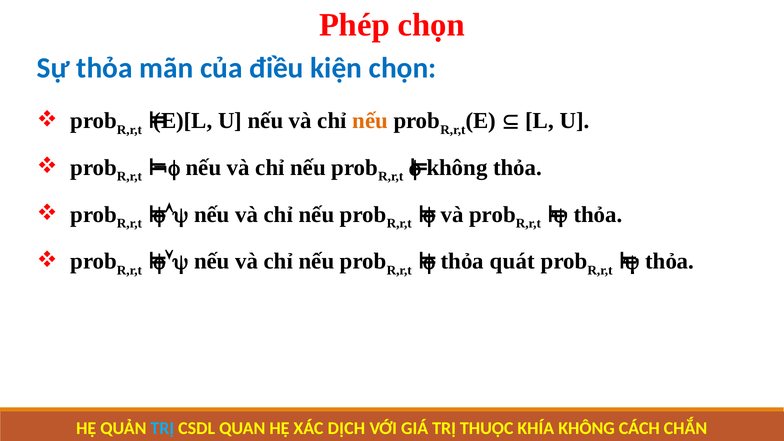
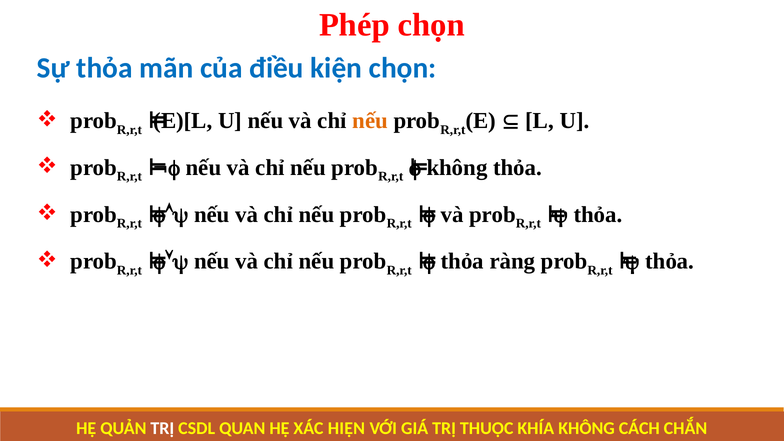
quát: quát -> ràng
TRỊ at (162, 428) colour: light blue -> white
DỊCH: DỊCH -> HIỆN
